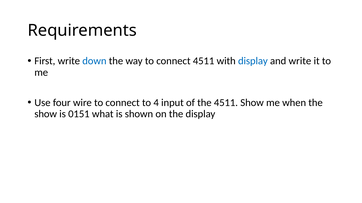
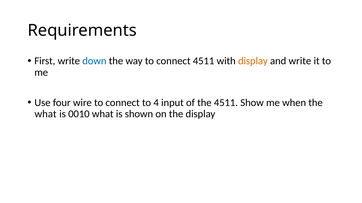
display at (253, 61) colour: blue -> orange
show at (46, 114): show -> what
0151: 0151 -> 0010
